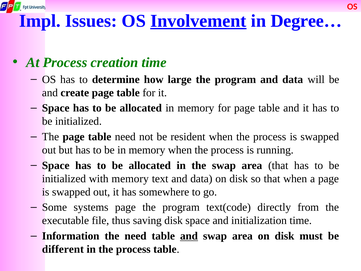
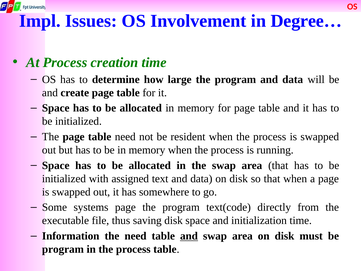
Involvement underline: present -> none
with memory: memory -> assigned
different at (63, 249): different -> program
